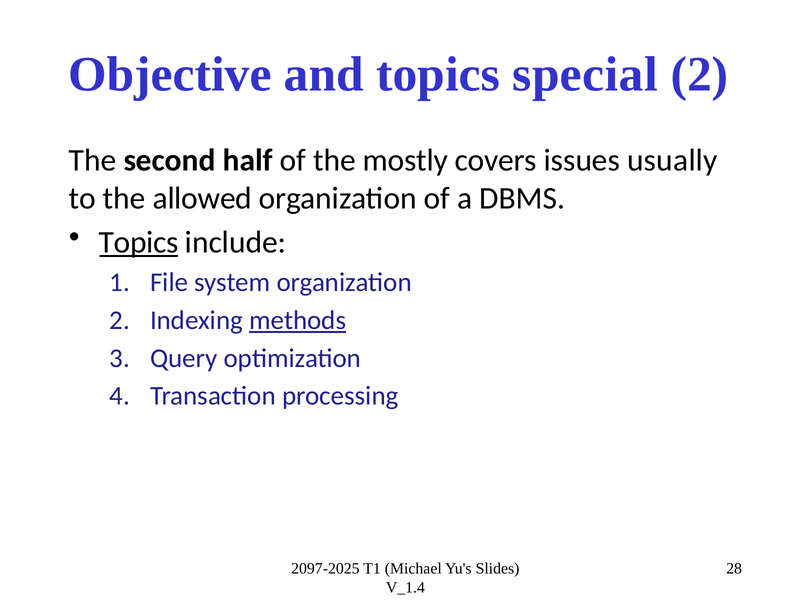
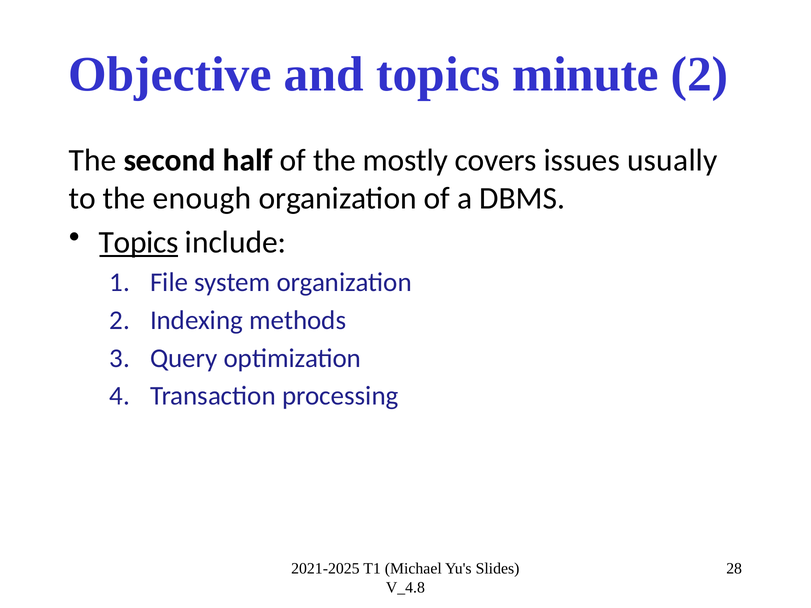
special: special -> minute
allowed: allowed -> enough
methods underline: present -> none
2097-2025: 2097-2025 -> 2021-2025
V_1.4: V_1.4 -> V_4.8
